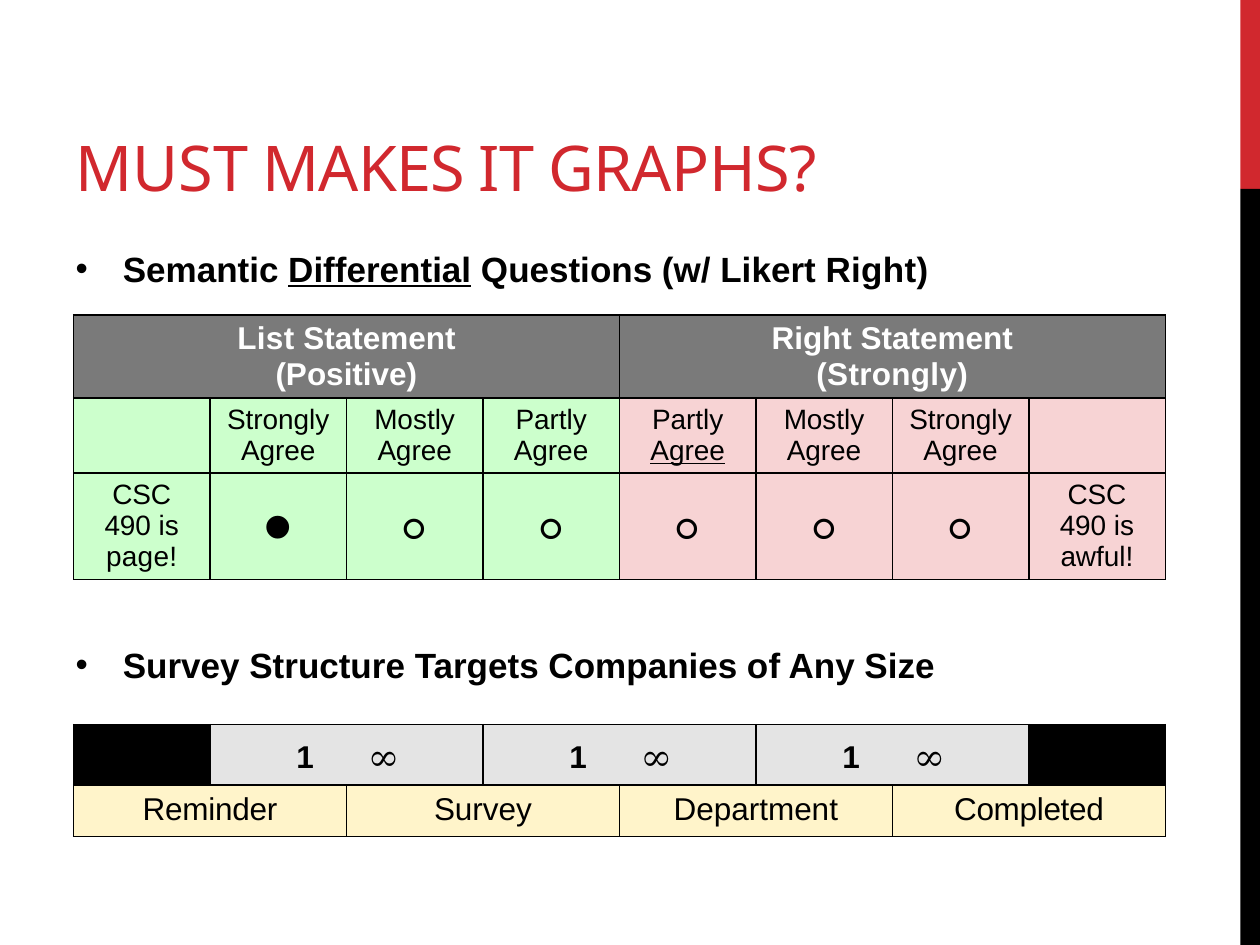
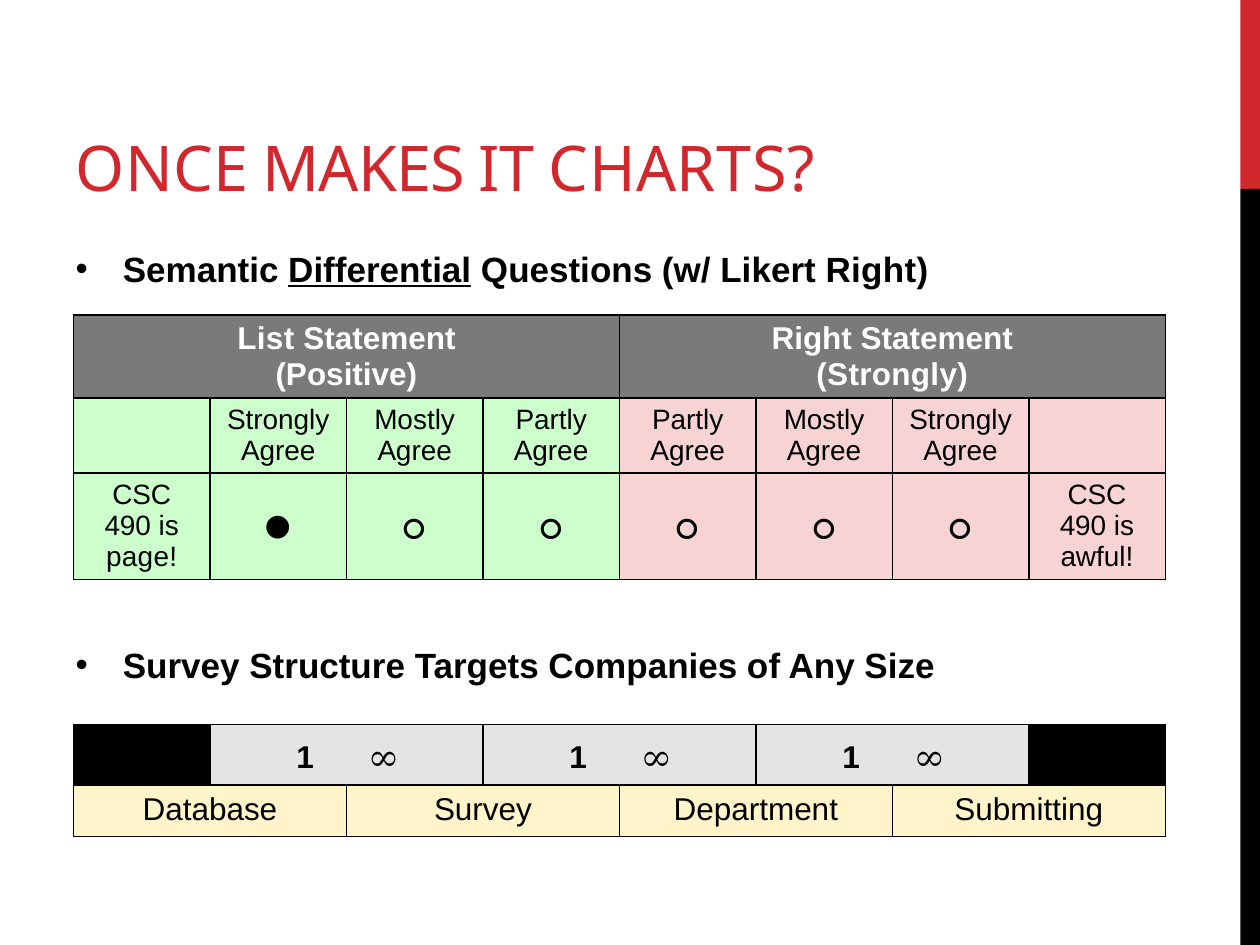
MUST: MUST -> ONCE
GRAPHS: GRAPHS -> CHARTS
Agree at (688, 452) underline: present -> none
Reminder: Reminder -> Database
Completed: Completed -> Submitting
